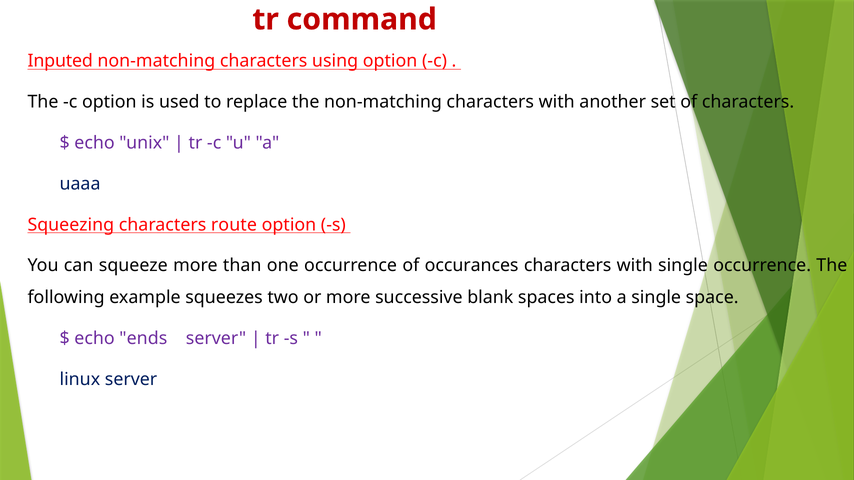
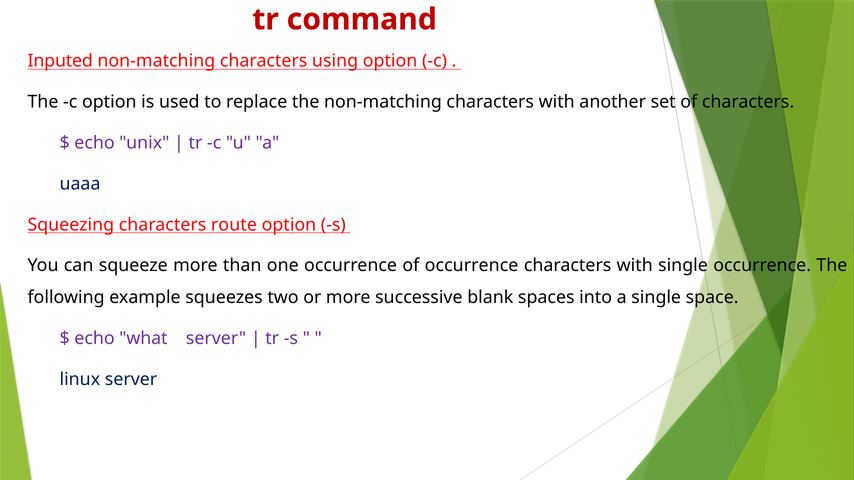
of occurances: occurances -> occurrence
ends: ends -> what
